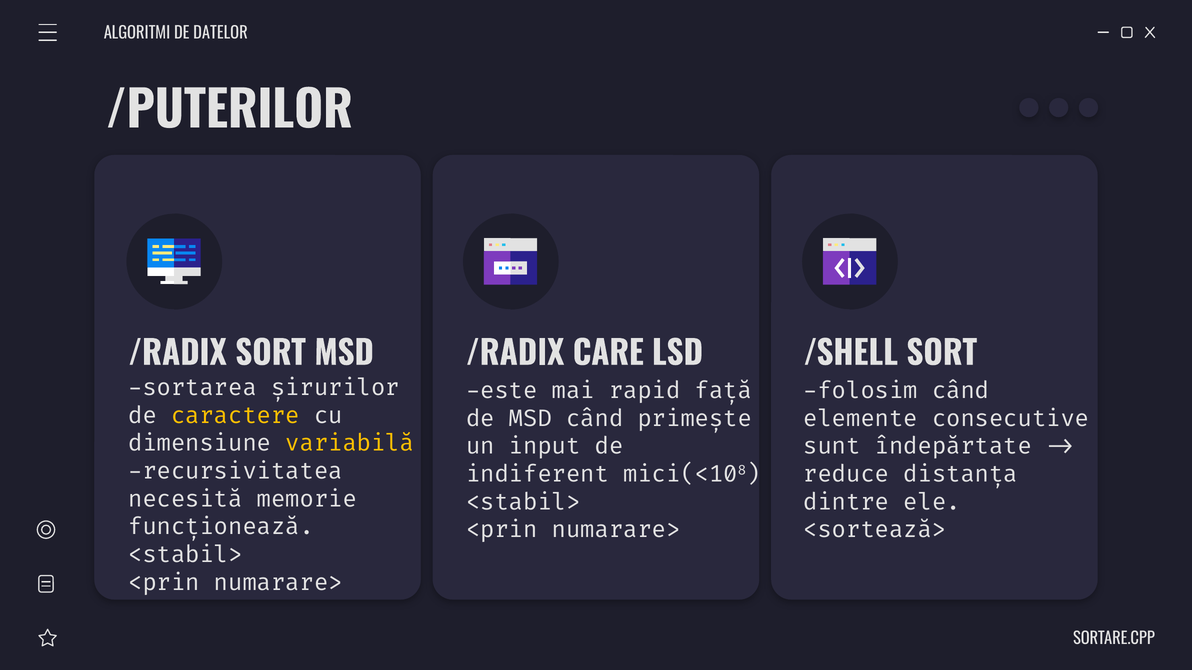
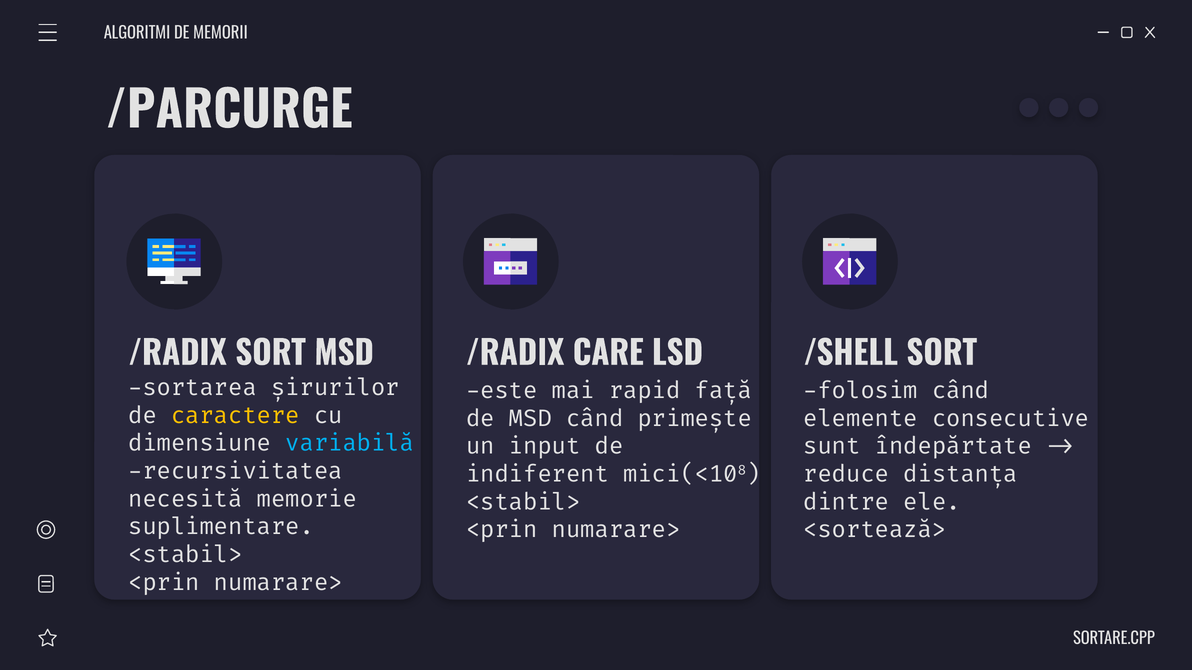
DATELOR: DATELOR -> MEMORII
/PUTERILOR: /PUTERILOR -> /PARCURGE
variabilă colour: yellow -> light blue
funcționează: funcționează -> suplimentare
